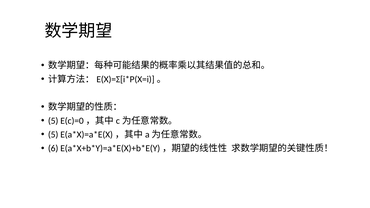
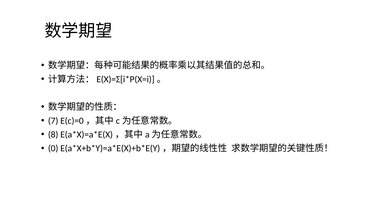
5 at (53, 121): 5 -> 7
5 at (53, 135): 5 -> 8
6: 6 -> 0
